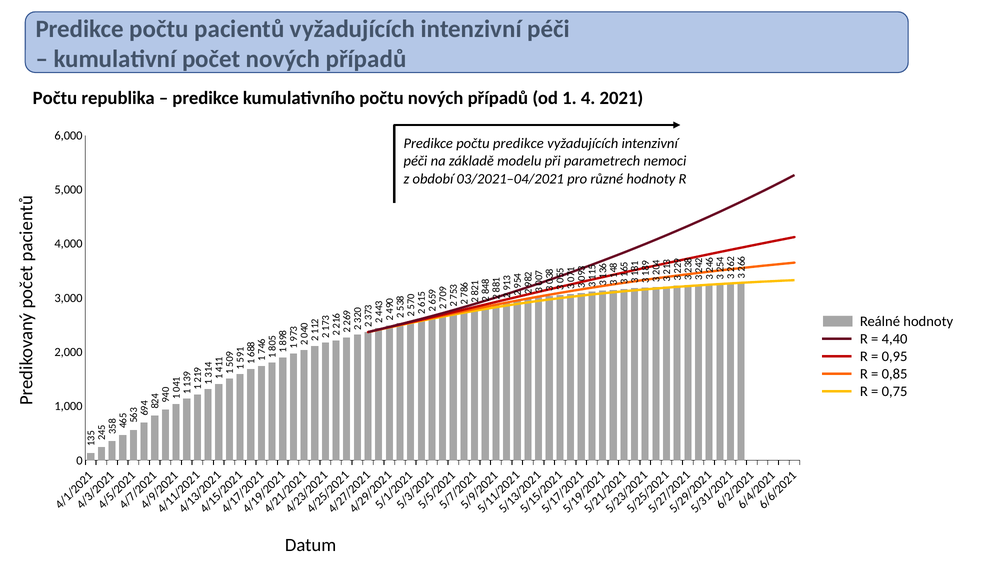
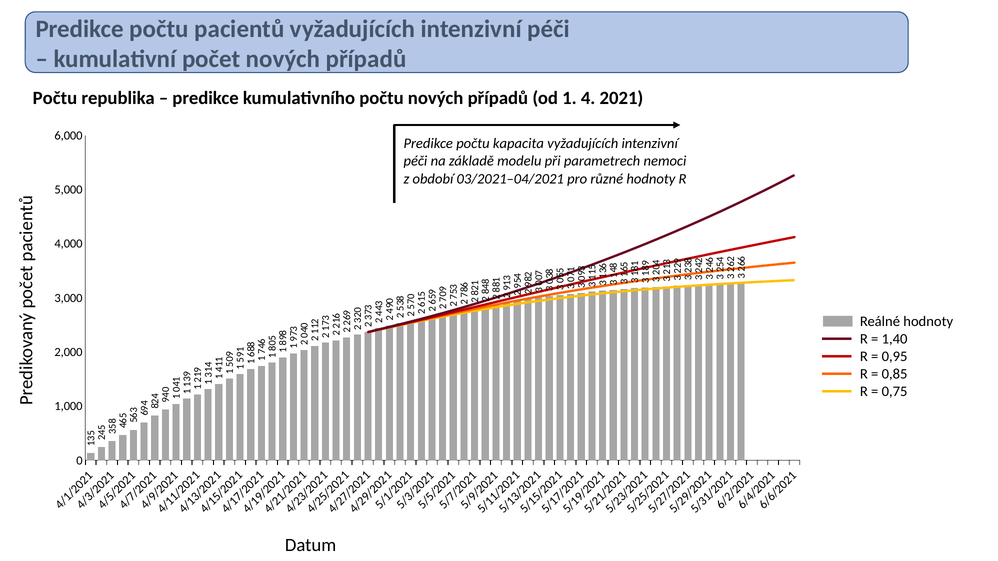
počtu predikce: predikce -> kapacita
4,40: 4,40 -> 1,40
